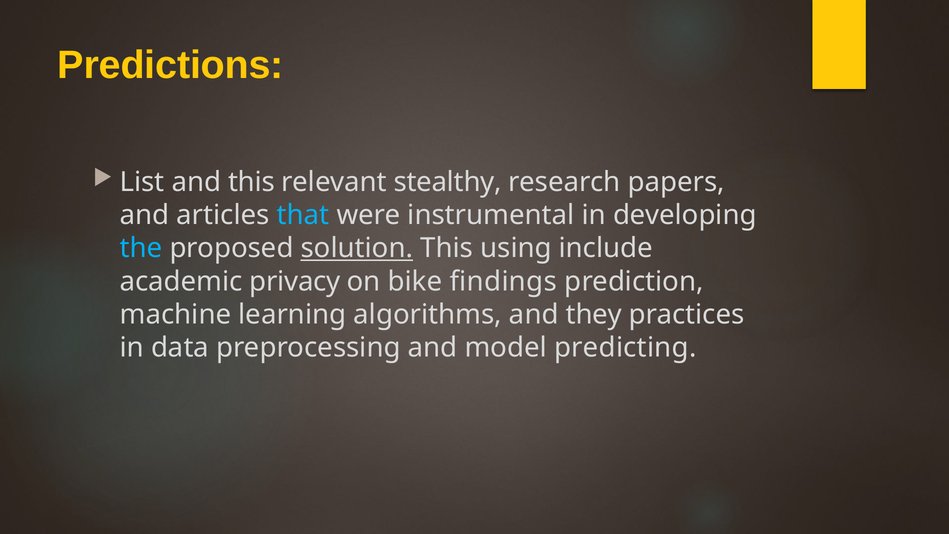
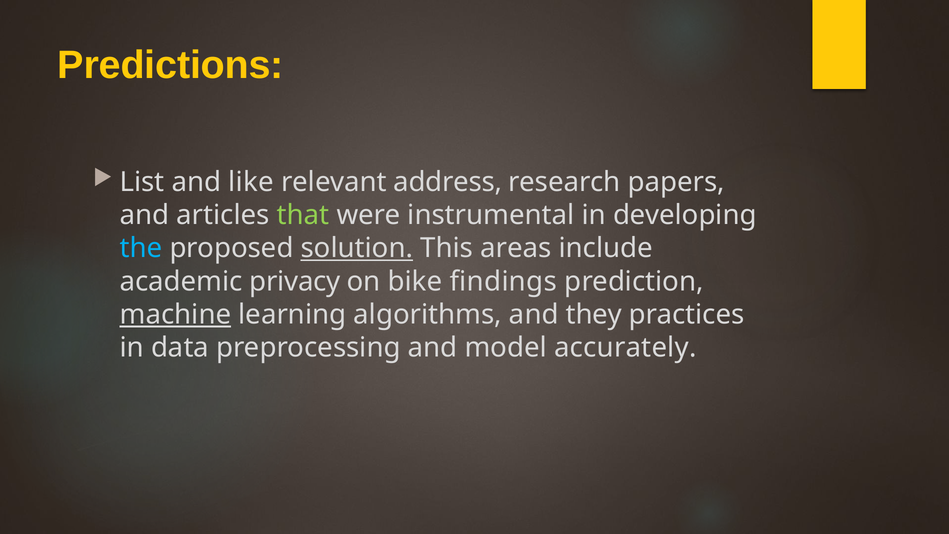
and this: this -> like
stealthy: stealthy -> address
that colour: light blue -> light green
using: using -> areas
machine underline: none -> present
predicting: predicting -> accurately
